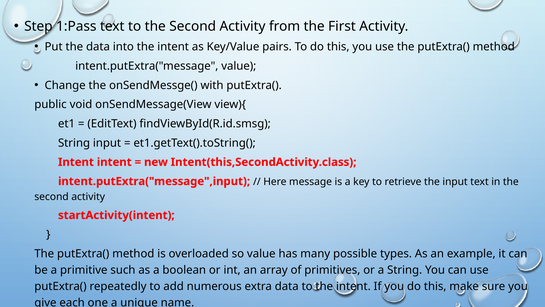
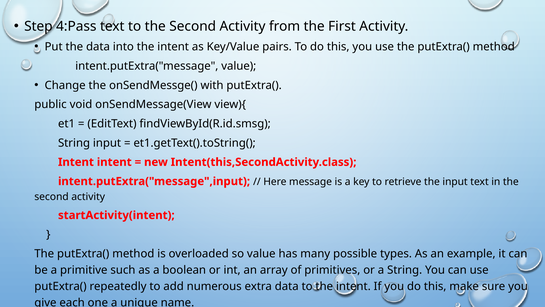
1:Pass: 1:Pass -> 4:Pass
